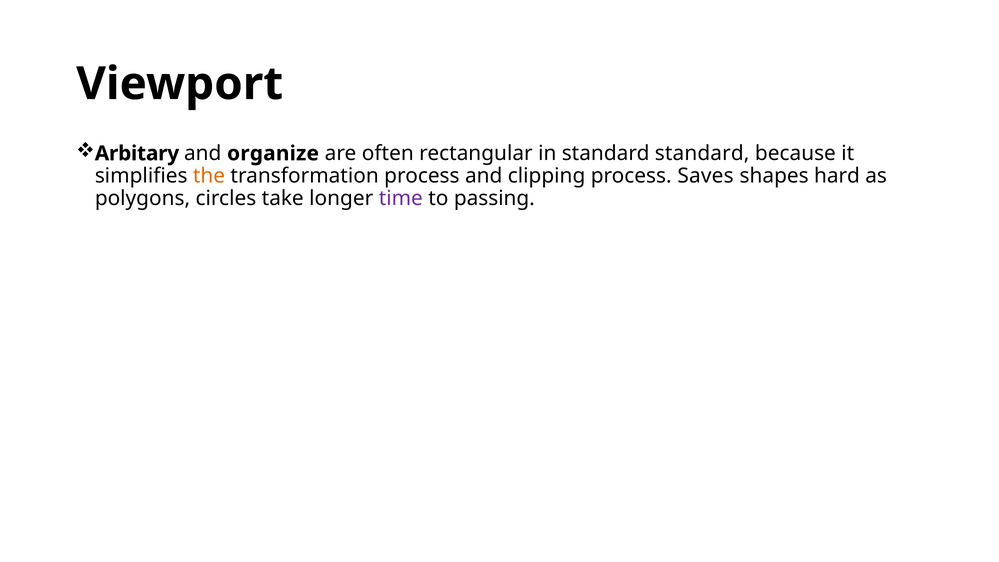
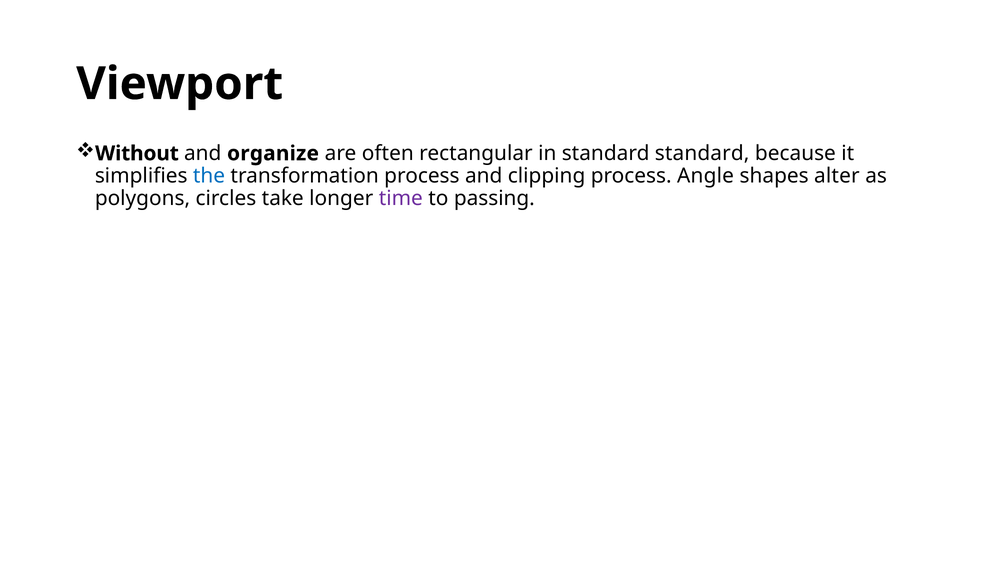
Arbitary: Arbitary -> Without
the colour: orange -> blue
Saves: Saves -> Angle
hard: hard -> alter
